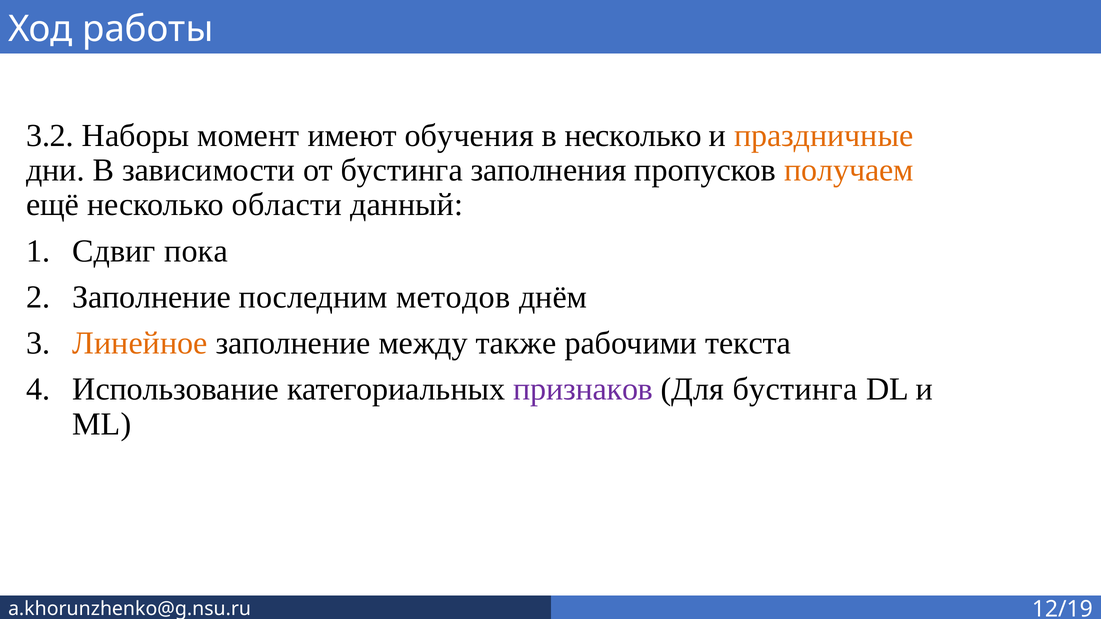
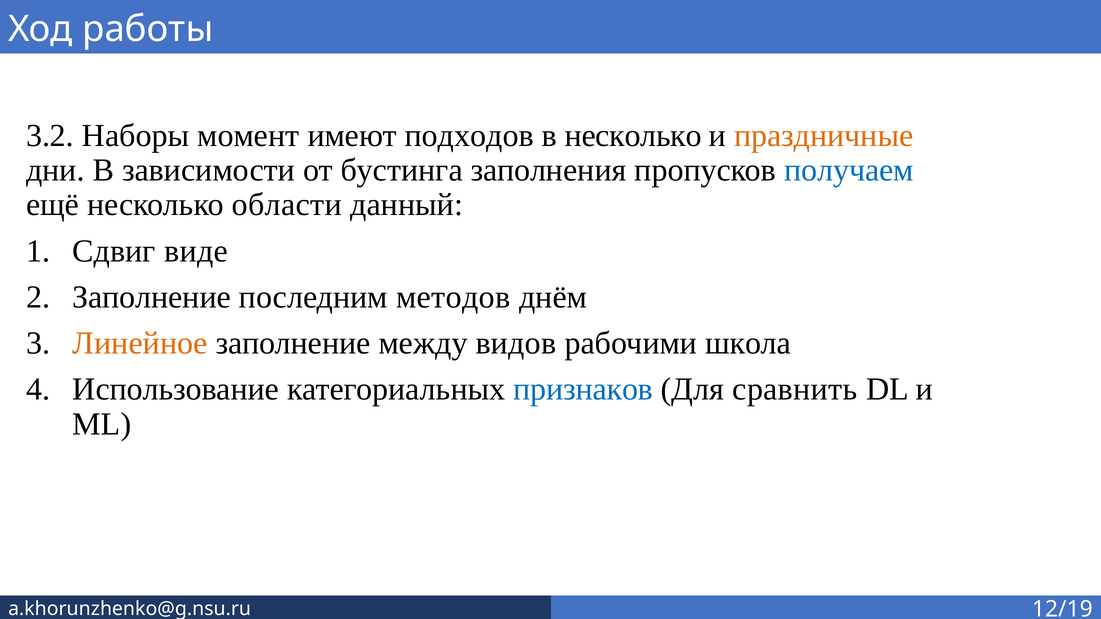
обучения: обучения -> подходов
получаем colour: orange -> blue
пока: пока -> виде
также: также -> видов
текста: текста -> школа
признаков colour: purple -> blue
Для бустинга: бустинга -> сравнить
